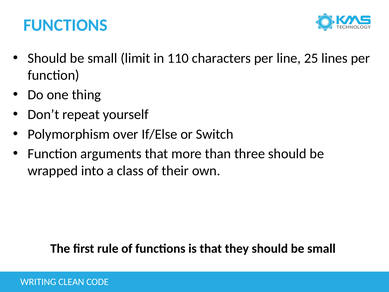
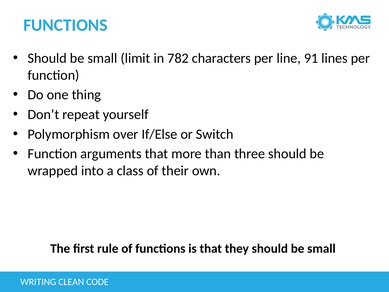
110: 110 -> 782
25: 25 -> 91
